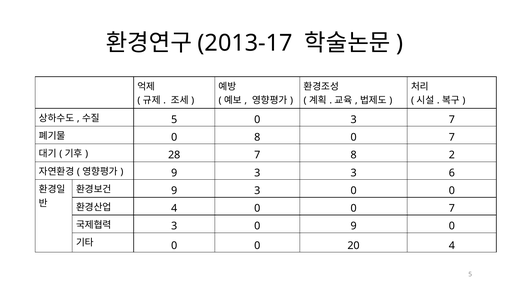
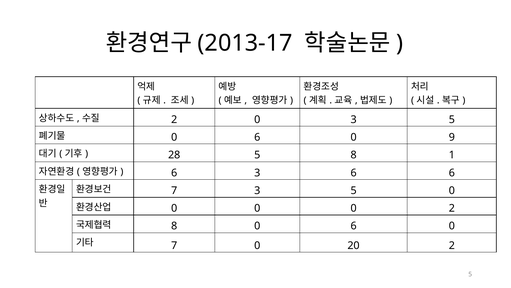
5 at (174, 119): 5 -> 2
0 3 7: 7 -> 5
8 at (257, 137): 8 -> 6
7 at (452, 137): 7 -> 9
28 7: 7 -> 5
2: 2 -> 1
9 at (174, 173): 9 -> 6
3 3: 3 -> 6
9 at (174, 190): 9 -> 7
0 at (354, 190): 0 -> 5
4 at (174, 208): 4 -> 0
0 0 7: 7 -> 2
3 at (174, 226): 3 -> 8
9 at (354, 226): 9 -> 6
0 at (174, 245): 0 -> 7
20 4: 4 -> 2
